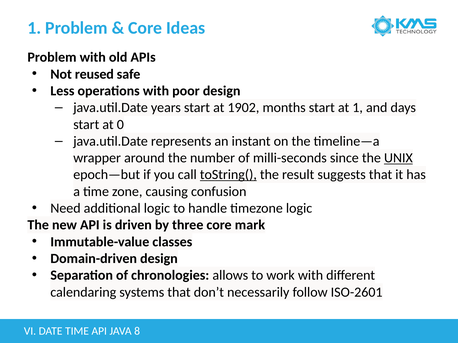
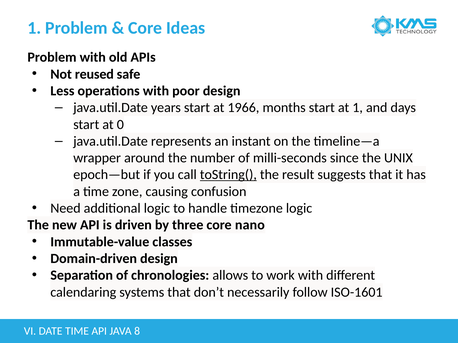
1902: 1902 -> 1966
UNIX underline: present -> none
mark: mark -> nano
ISO-2601: ISO-2601 -> ISO-1601
